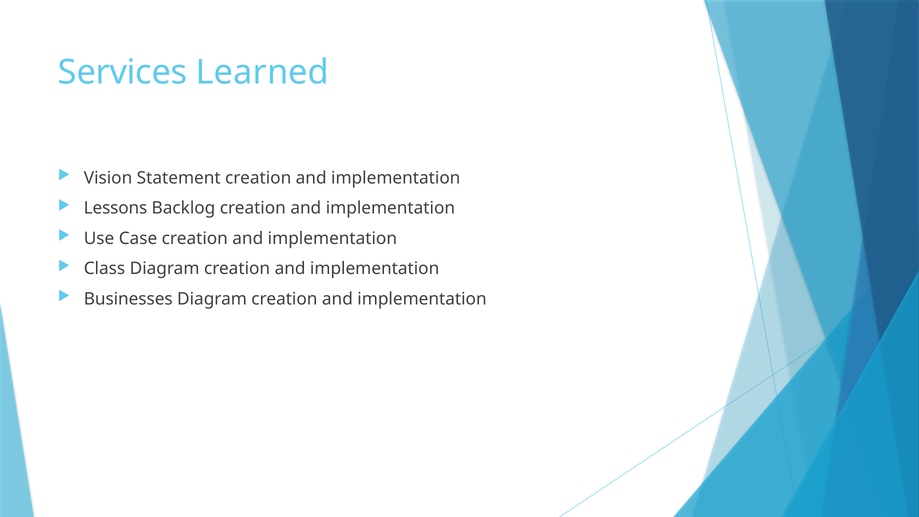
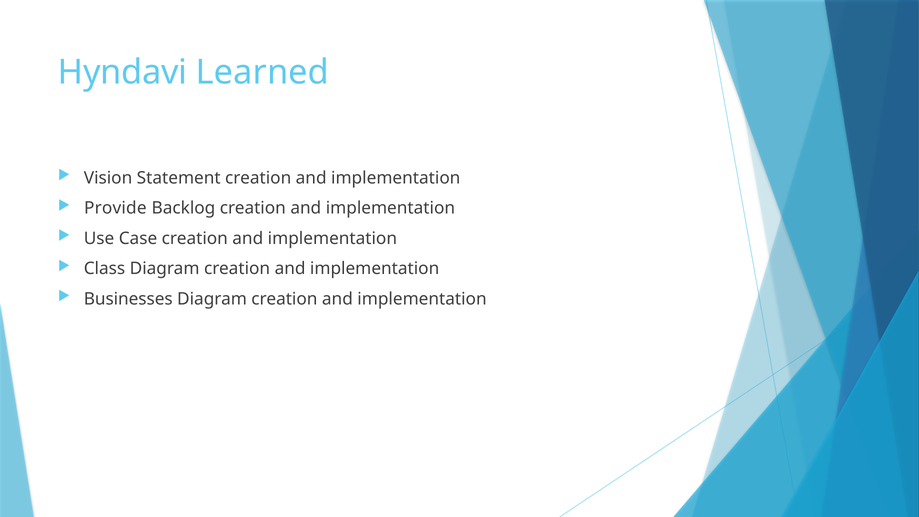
Services: Services -> Hyndavi
Lessons: Lessons -> Provide
